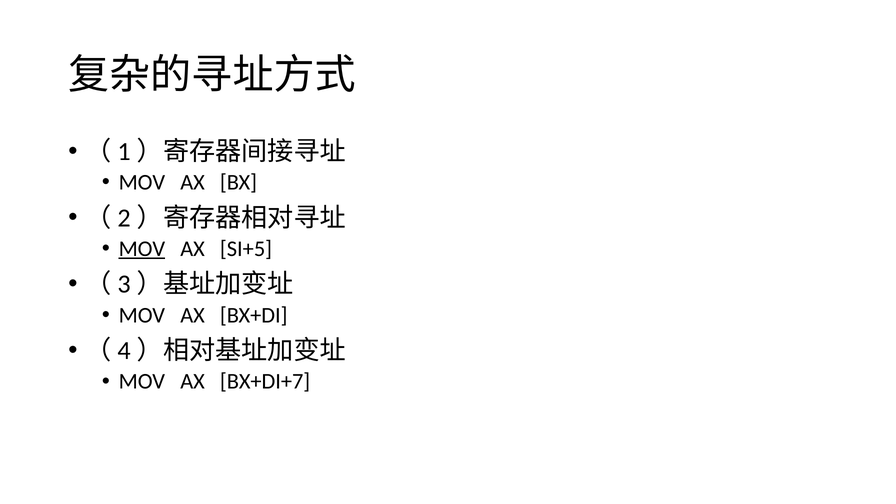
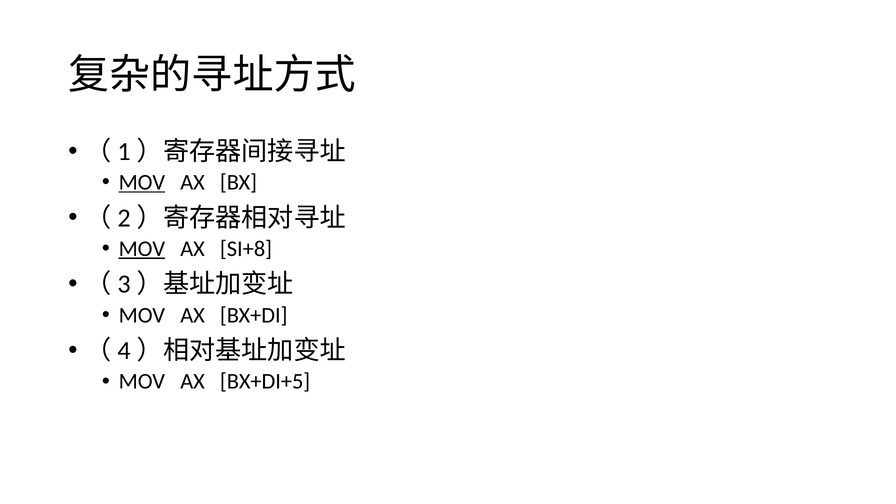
MOV at (142, 182) underline: none -> present
SI+5: SI+5 -> SI+8
BX+DI+7: BX+DI+7 -> BX+DI+5
